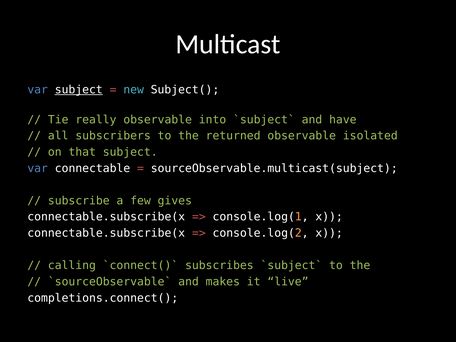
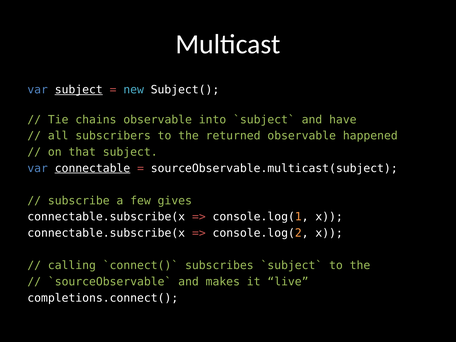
really: really -> chains
isolated: isolated -> happened
connectable underline: none -> present
